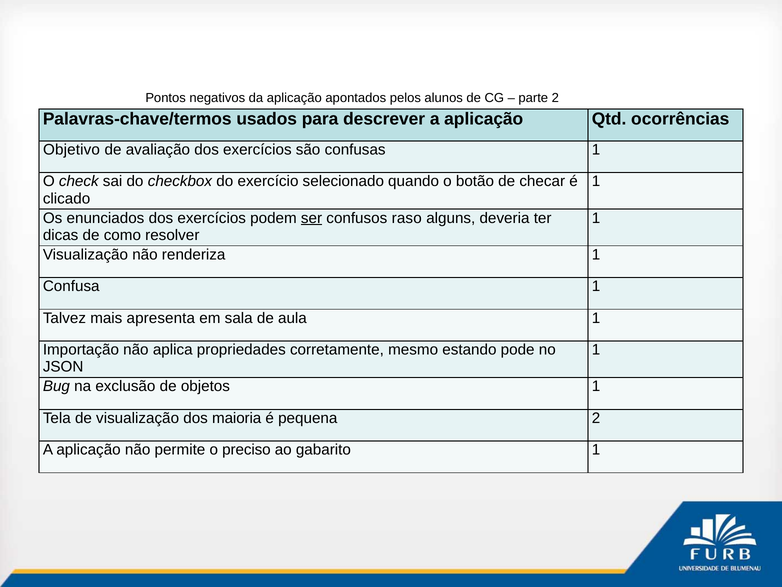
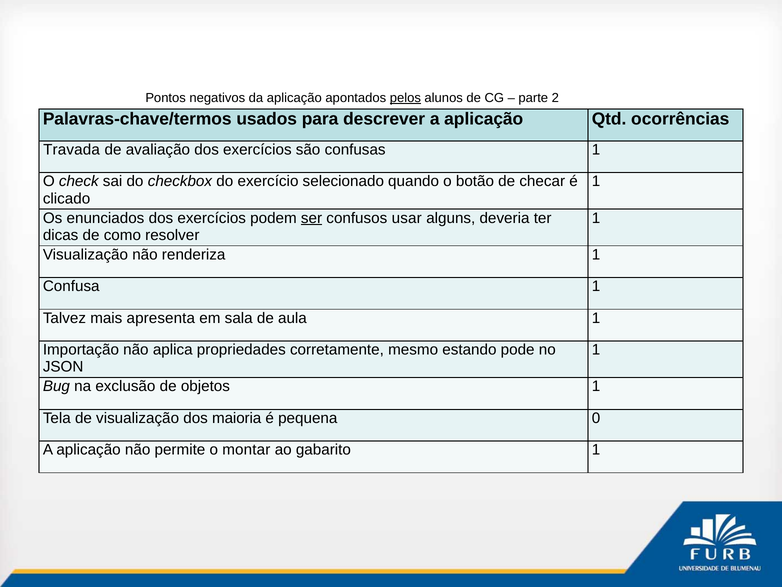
pelos underline: none -> present
Objetivo: Objetivo -> Travada
raso: raso -> usar
pequena 2: 2 -> 0
preciso: preciso -> montar
